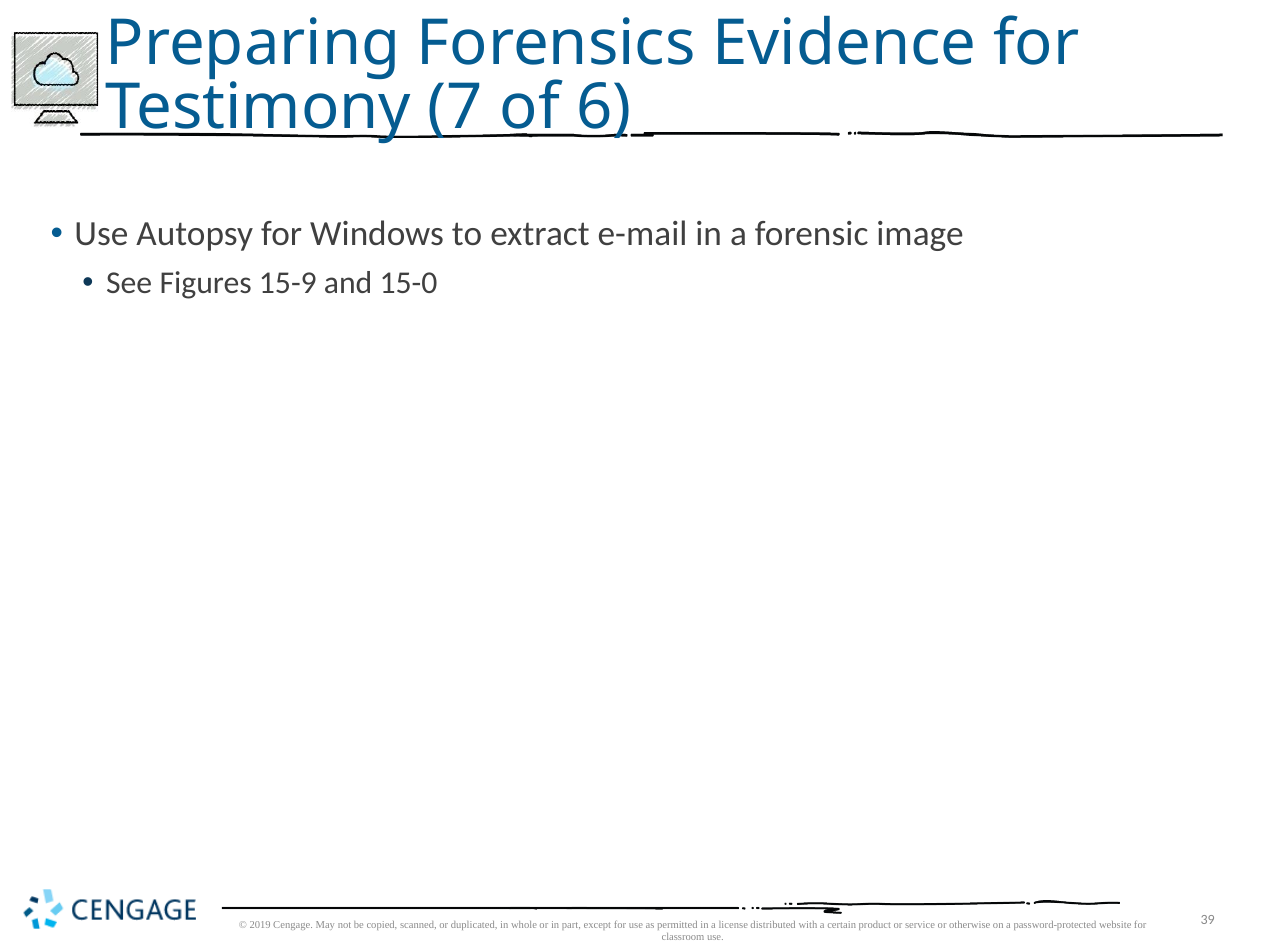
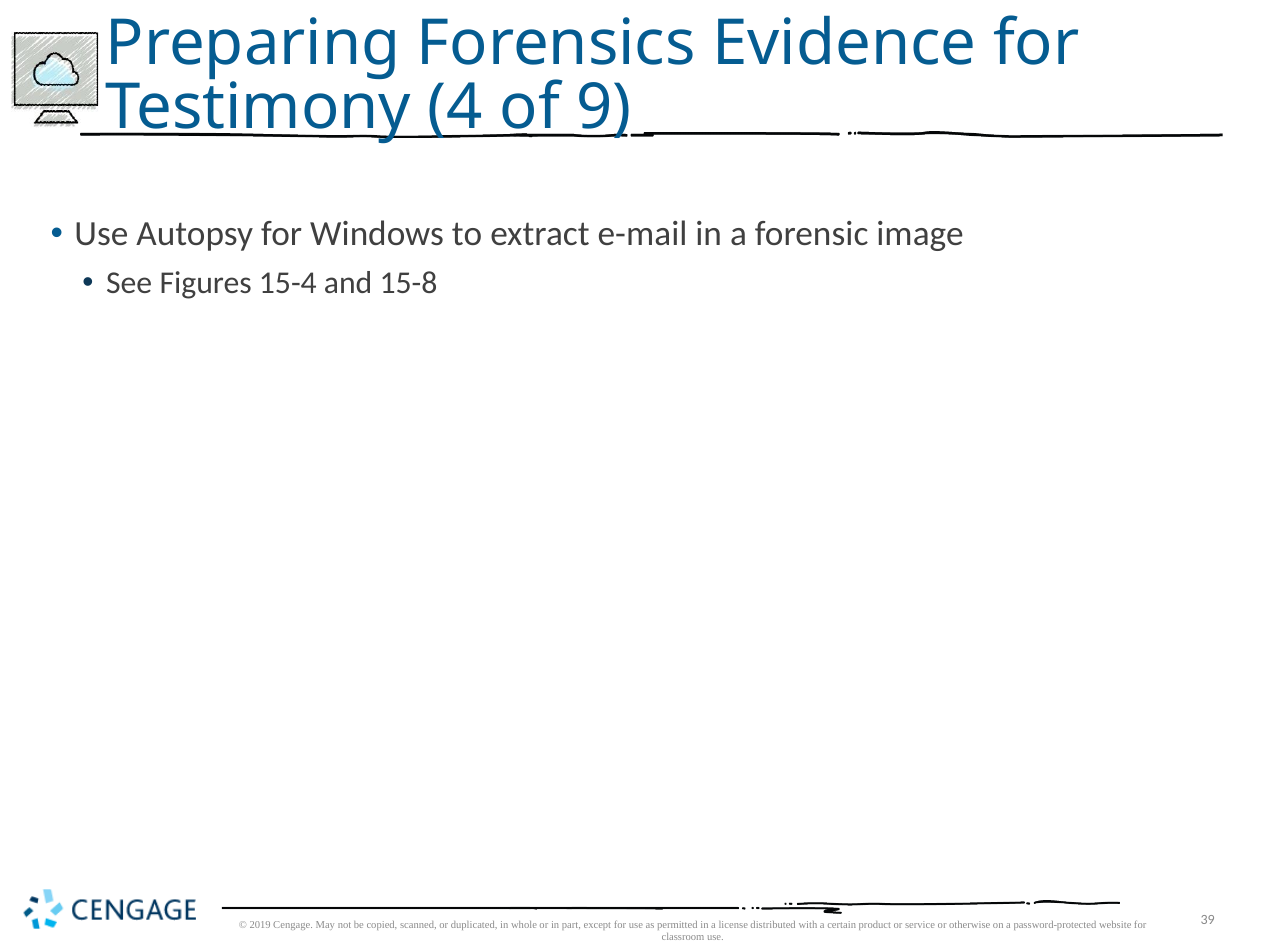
7: 7 -> 4
6: 6 -> 9
15-9: 15-9 -> 15-4
15-0: 15-0 -> 15-8
